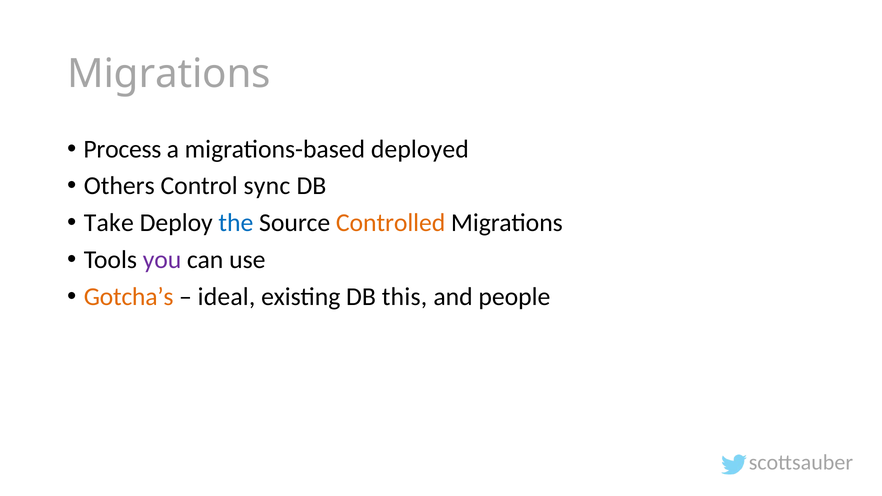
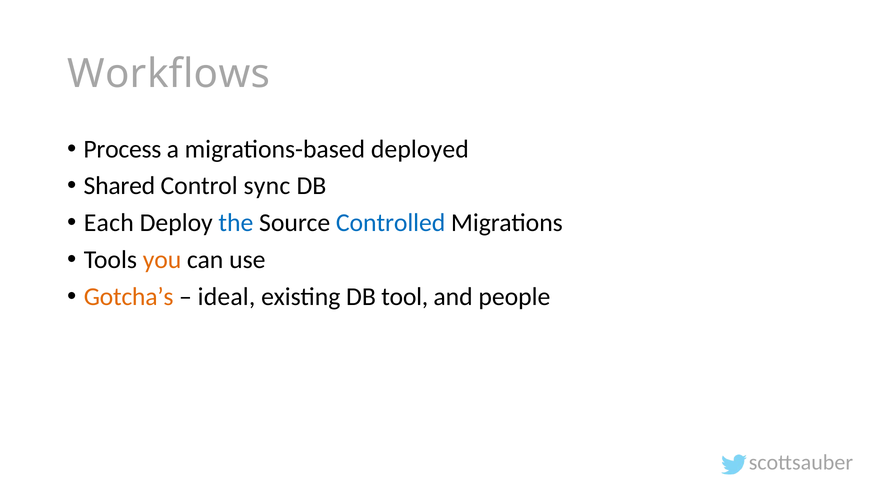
Migrations at (169, 74): Migrations -> Workflows
Others: Others -> Shared
Take: Take -> Each
Controlled colour: orange -> blue
you colour: purple -> orange
this: this -> tool
